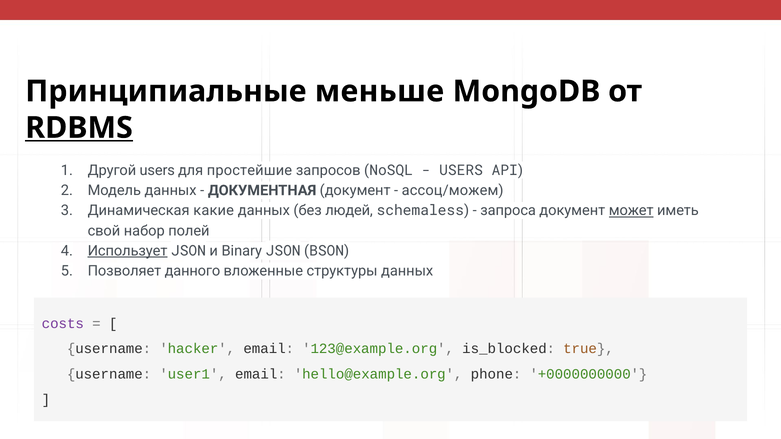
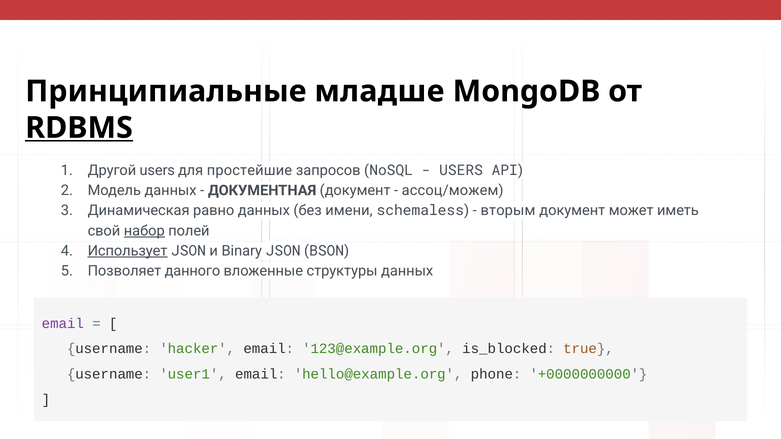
меньше: меньше -> младше
какие: какие -> равно
людей: людей -> имени
запроса: запроса -> вторым
может underline: present -> none
набор underline: none -> present
costs at (63, 324): costs -> email
